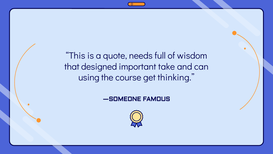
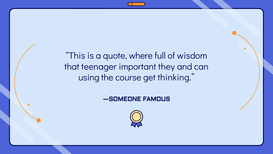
needs: needs -> where
designed: designed -> teenager
take: take -> they
